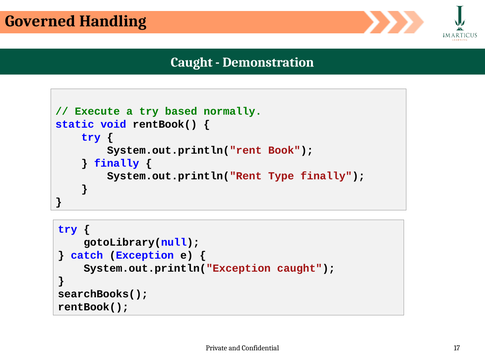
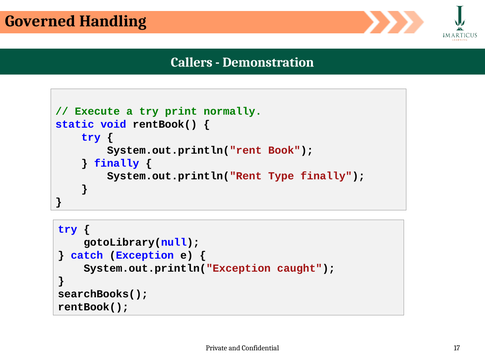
Caught at (192, 62): Caught -> Callers
based: based -> print
